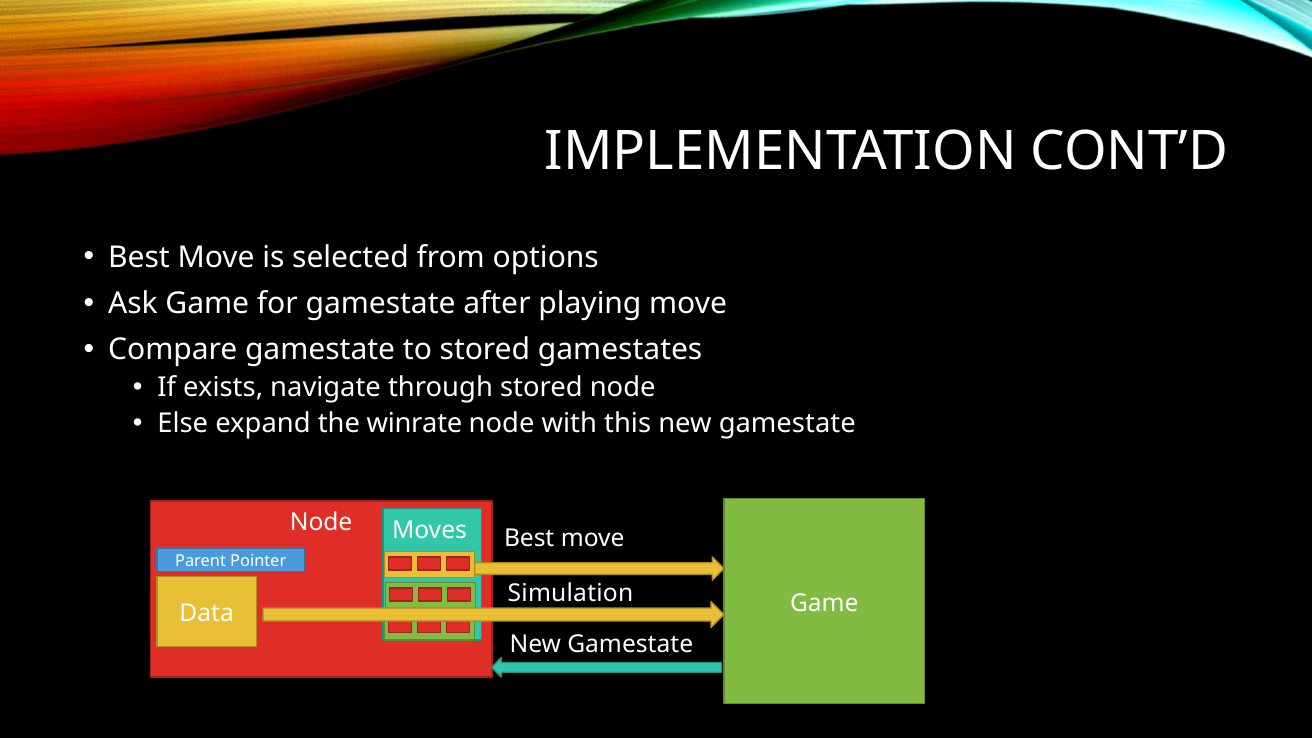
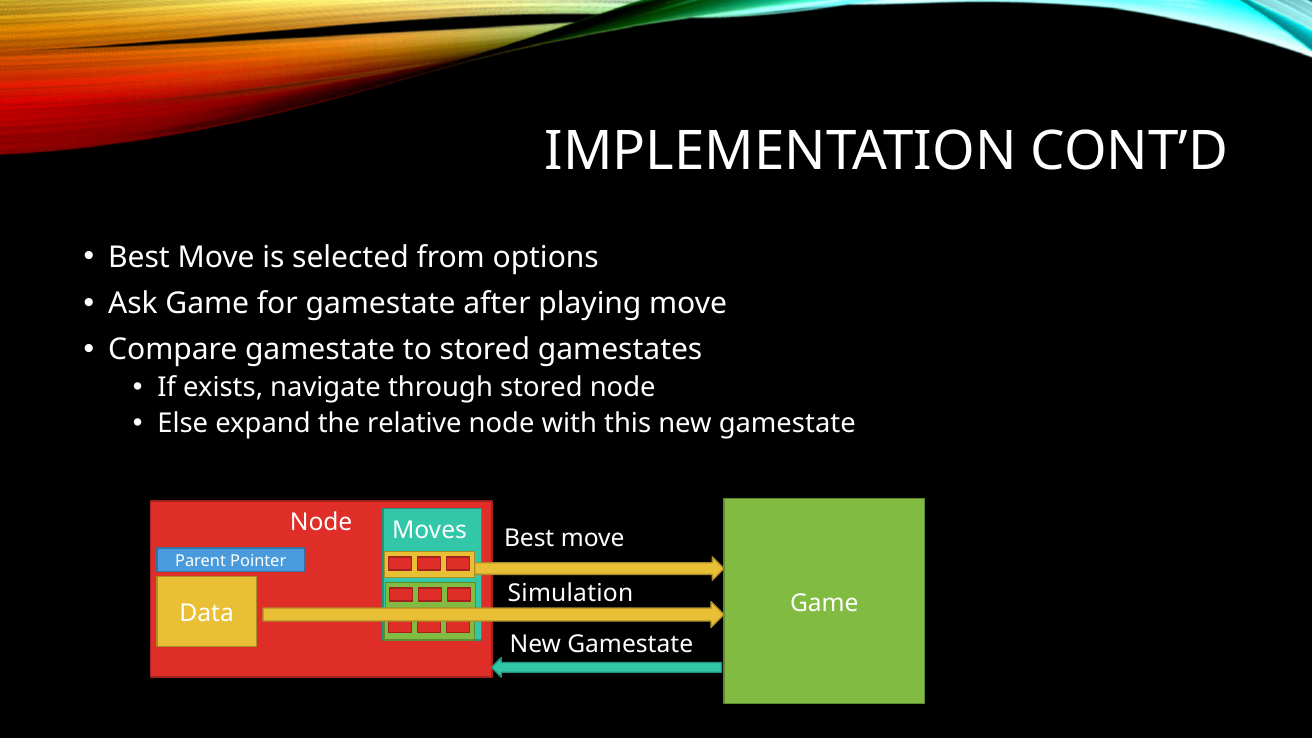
winrate: winrate -> relative
